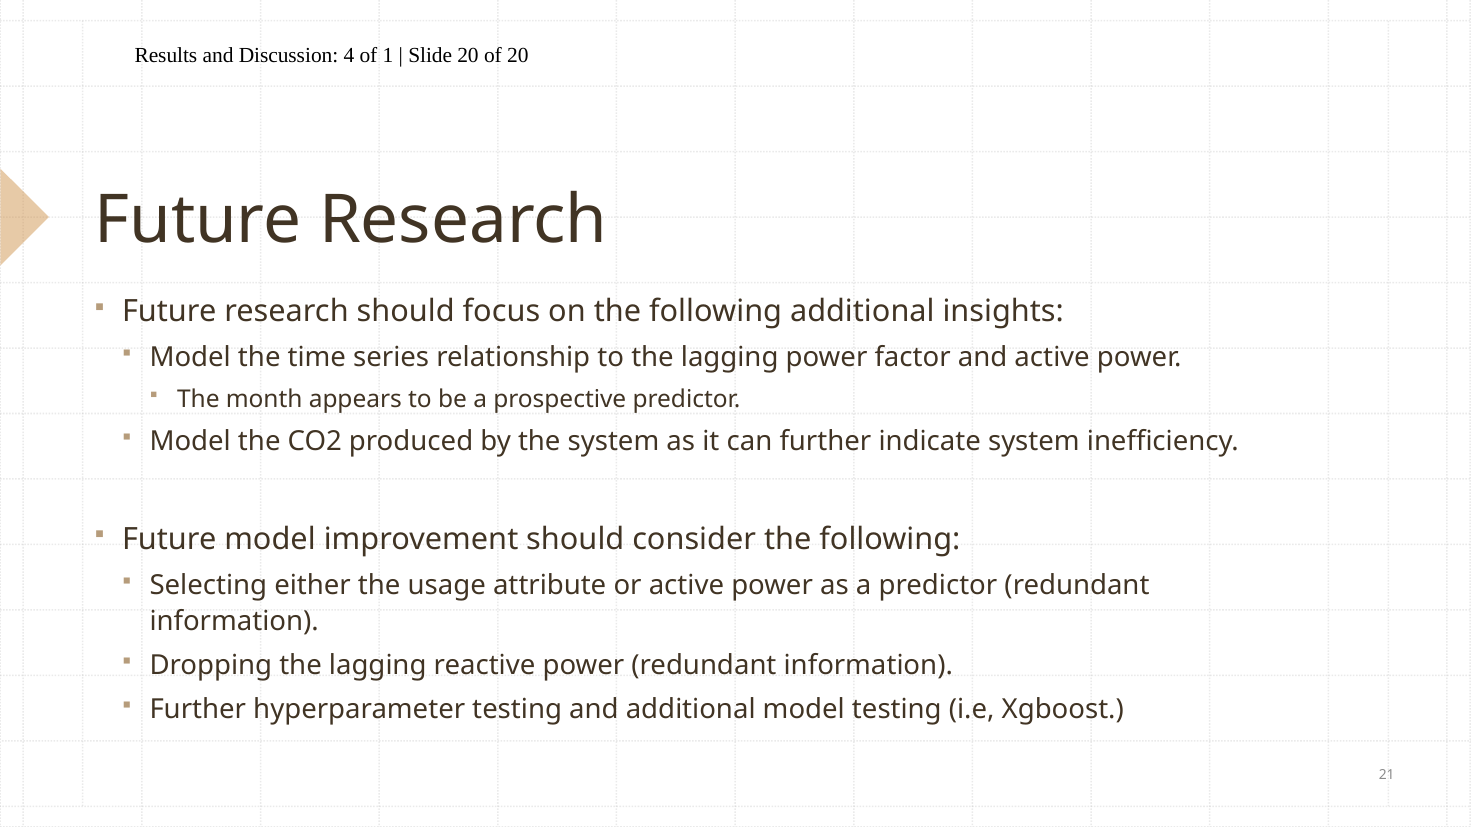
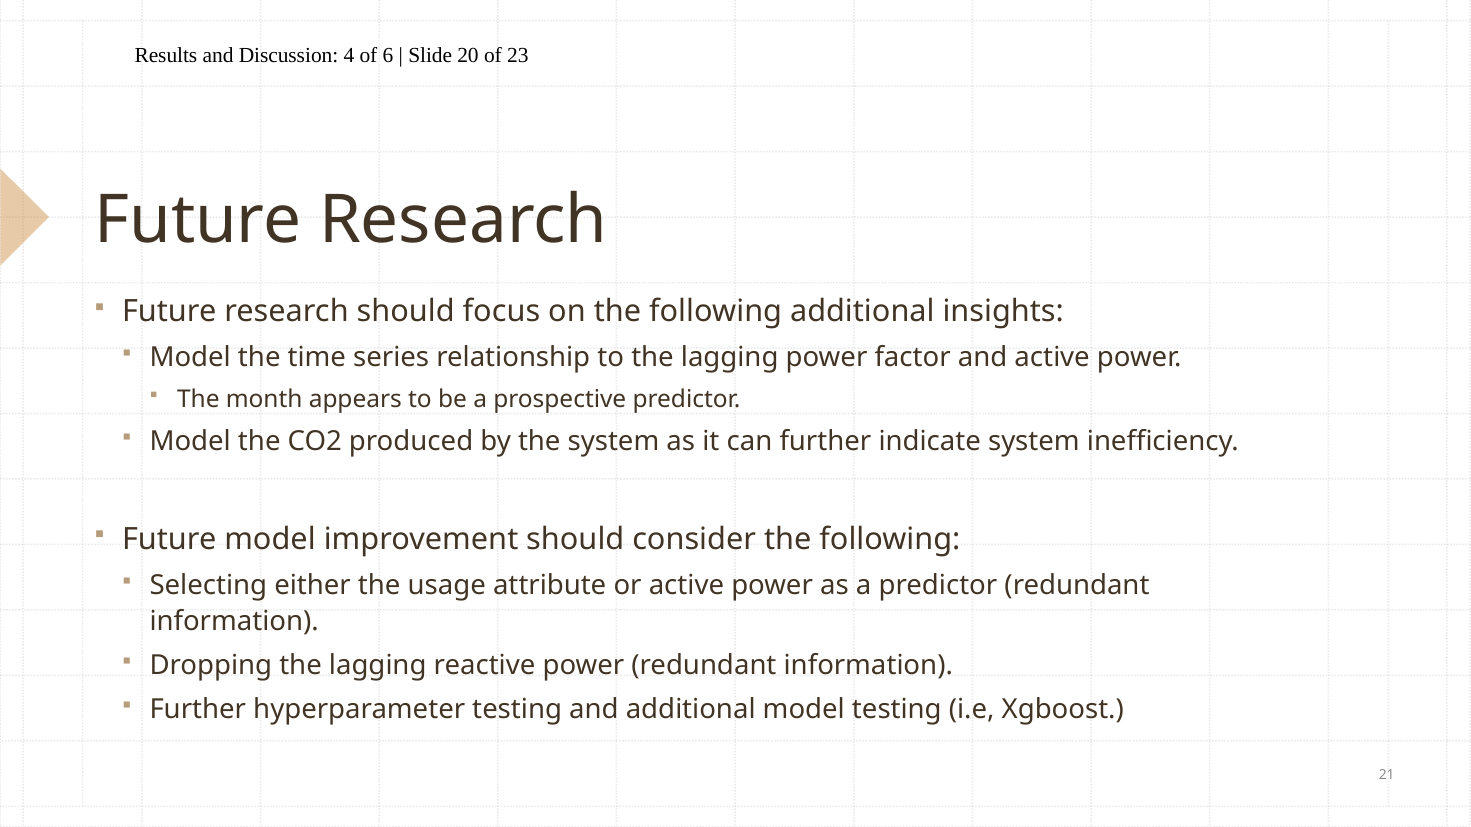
1: 1 -> 6
of 20: 20 -> 23
